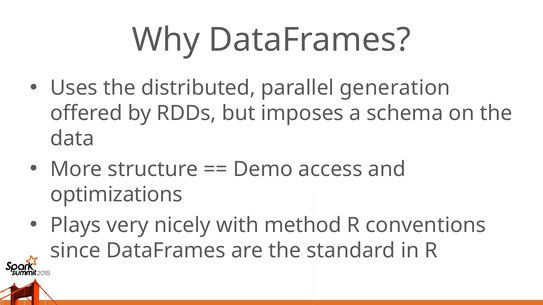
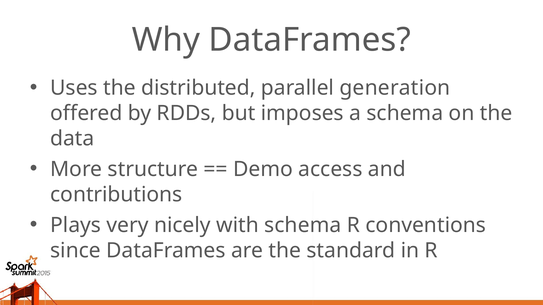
optimizations: optimizations -> contributions
with method: method -> schema
